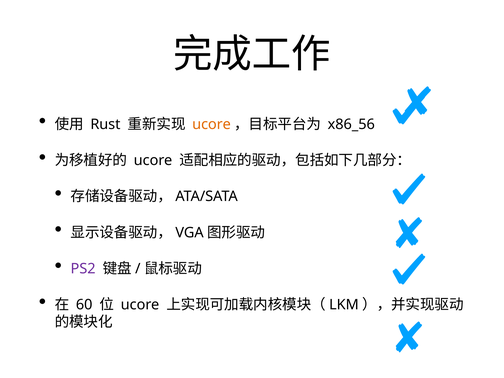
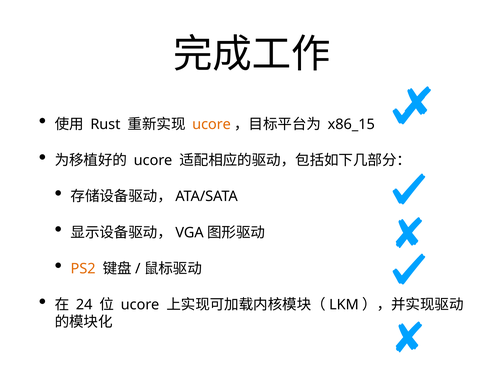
x86_56: x86_56 -> x86_15
PS2 colour: purple -> orange
60: 60 -> 24
